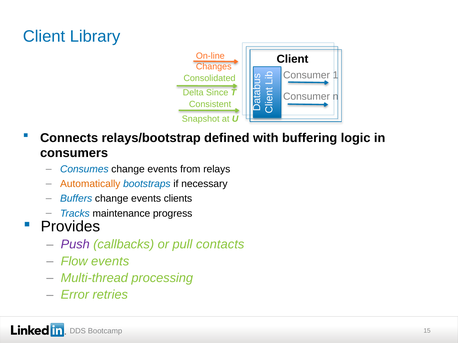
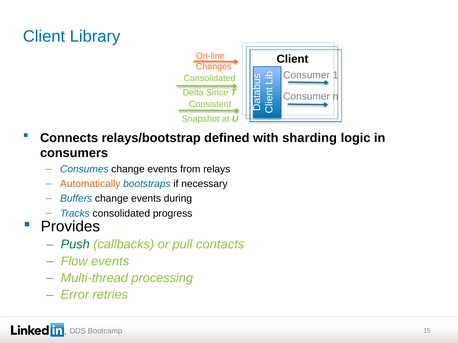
buffering: buffering -> sharding
clients: clients -> during
Tracks maintenance: maintenance -> consolidated
Push colour: purple -> green
